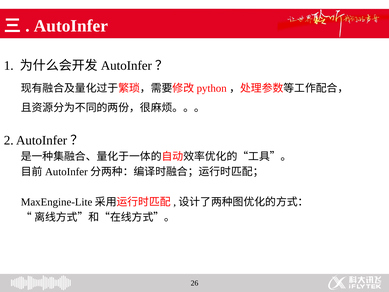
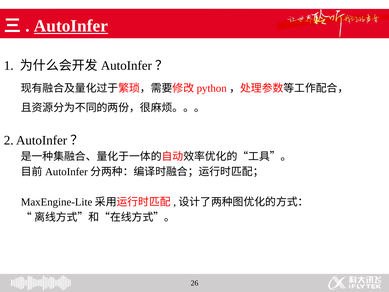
AutoInfer underline: none -> present
